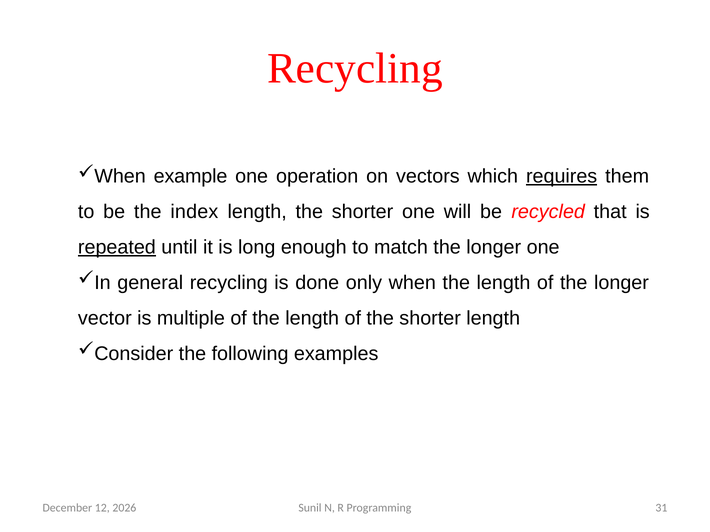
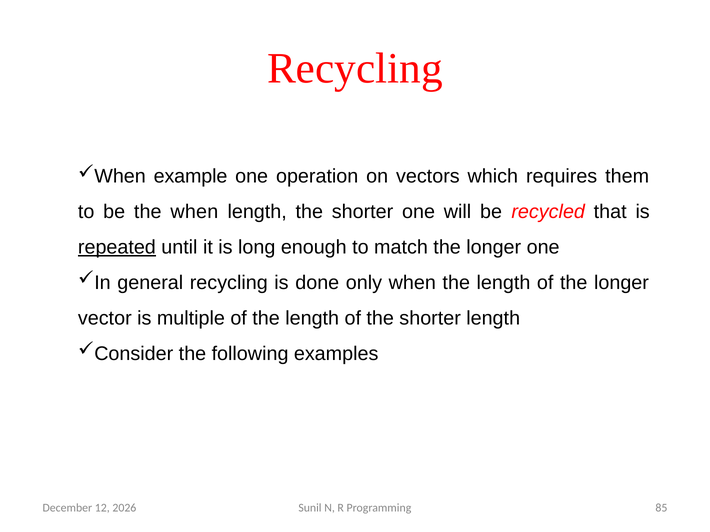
requires underline: present -> none
the index: index -> when
31: 31 -> 85
